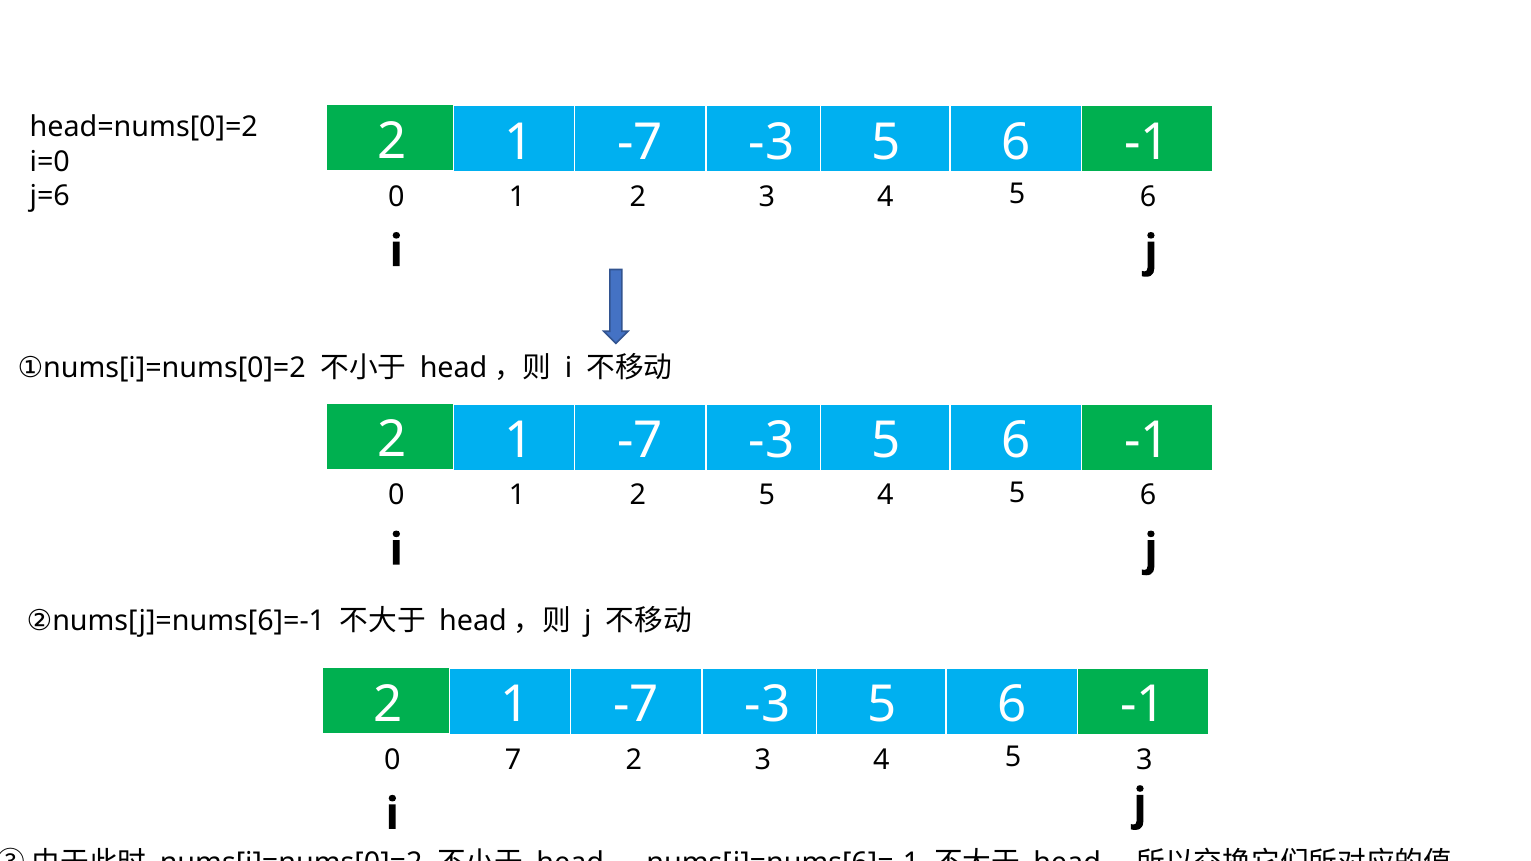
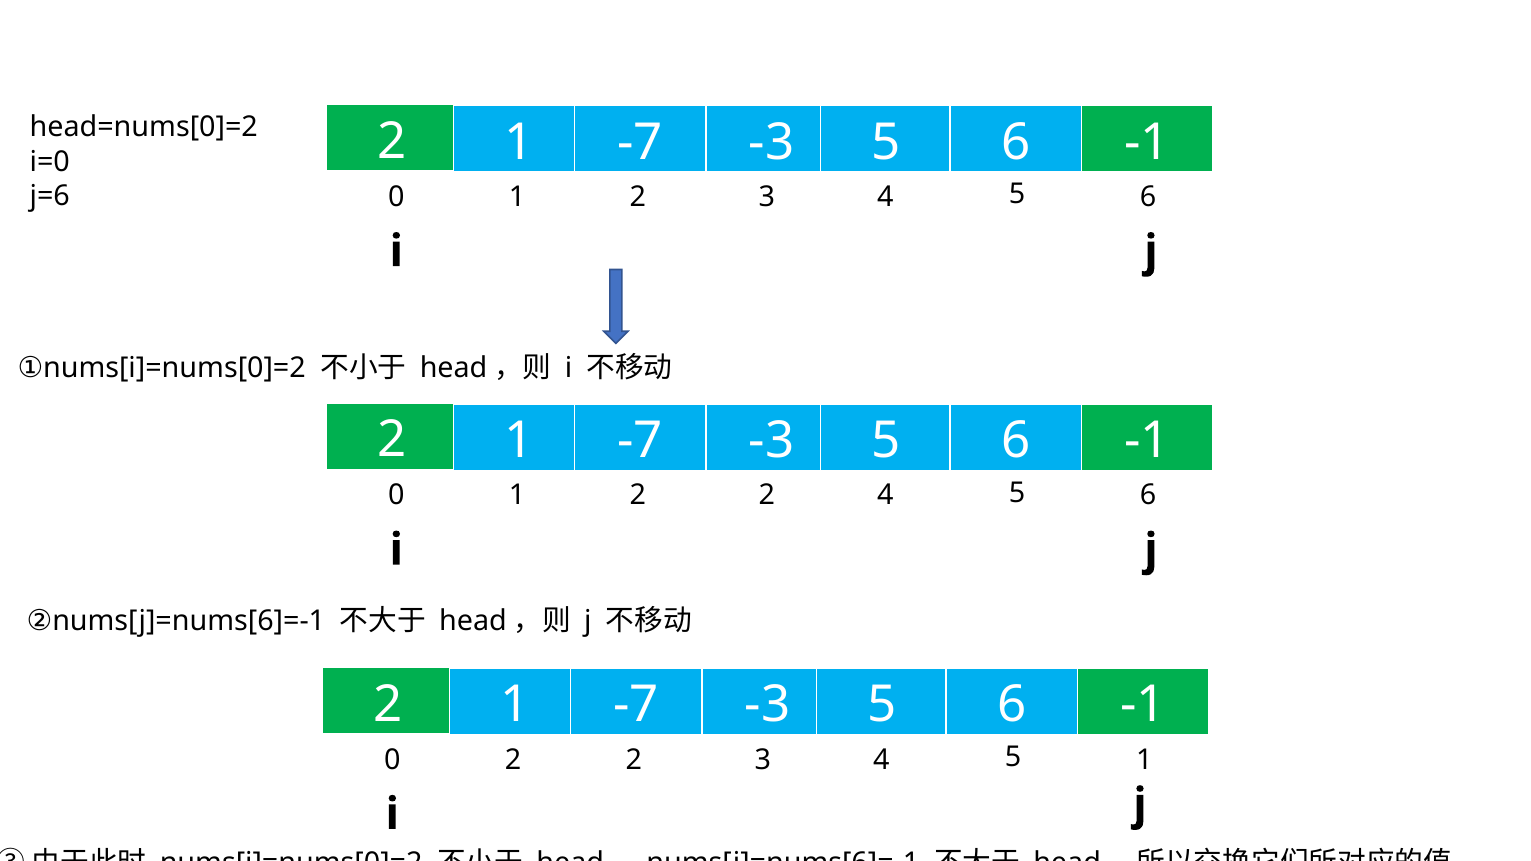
1 2 5: 5 -> 2
0 7: 7 -> 2
5 3: 3 -> 1
